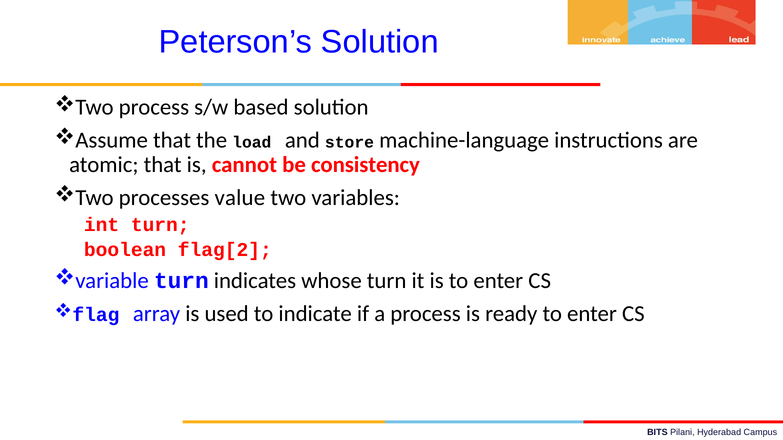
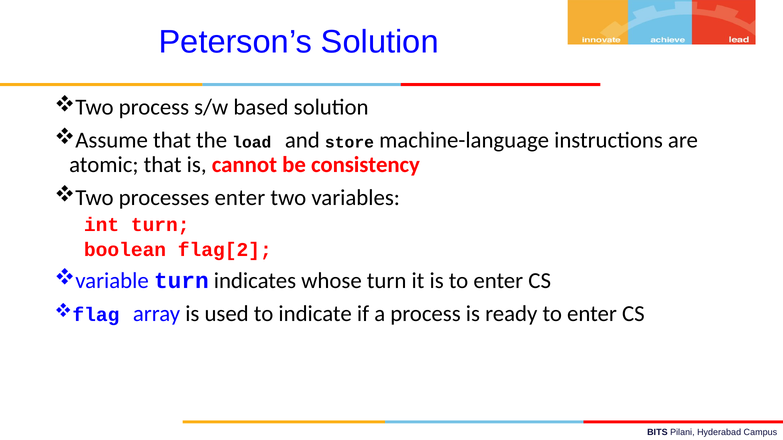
processes value: value -> enter
